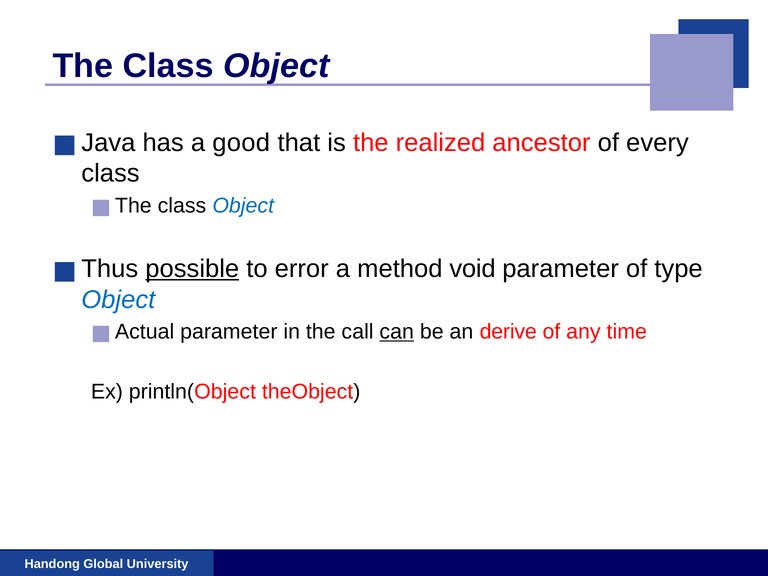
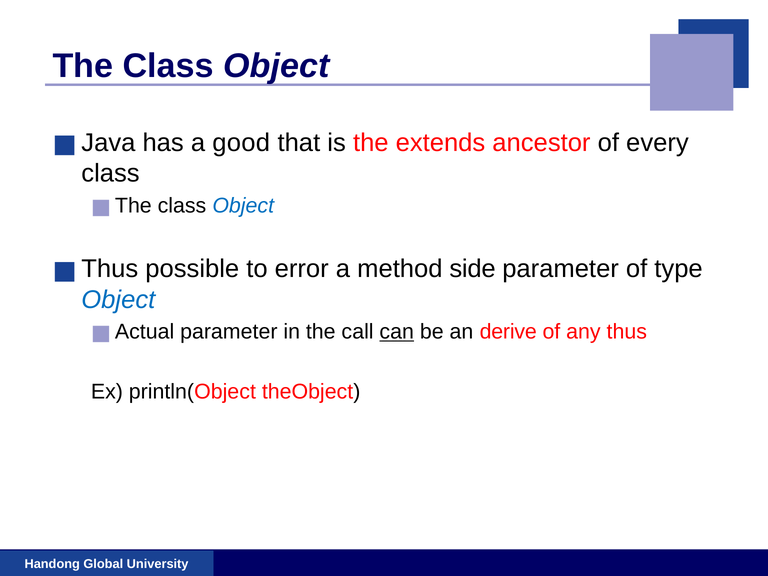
realized: realized -> extends
possible underline: present -> none
void: void -> side
time: time -> thus
